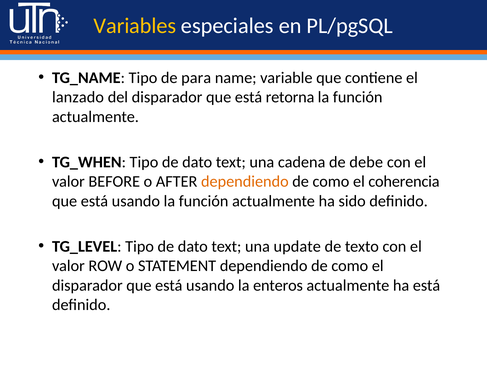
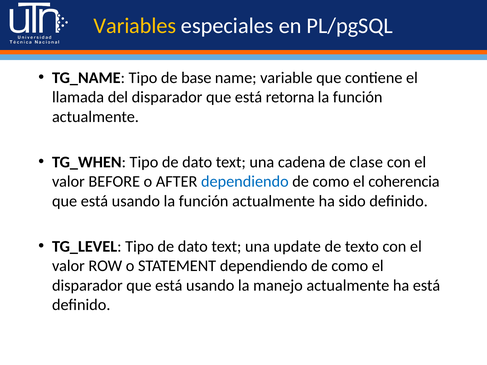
para: para -> base
lanzado: lanzado -> llamada
debe: debe -> clase
dependiendo at (245, 182) colour: orange -> blue
enteros: enteros -> manejo
